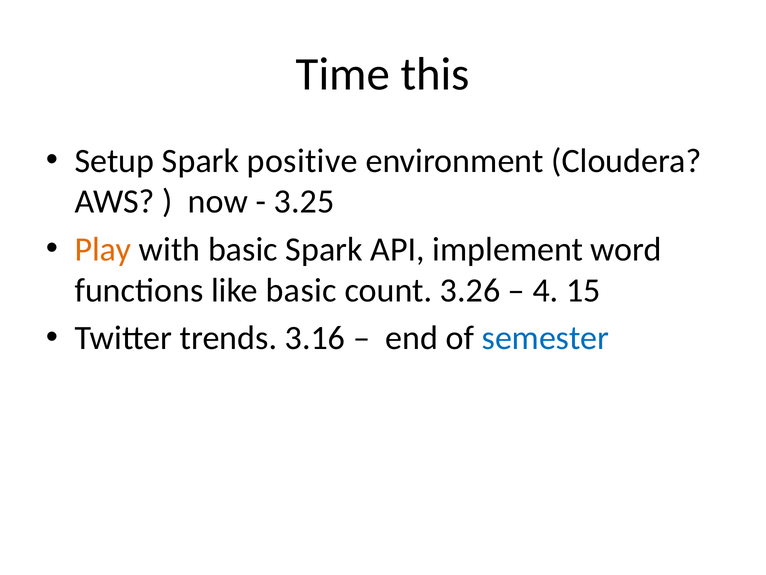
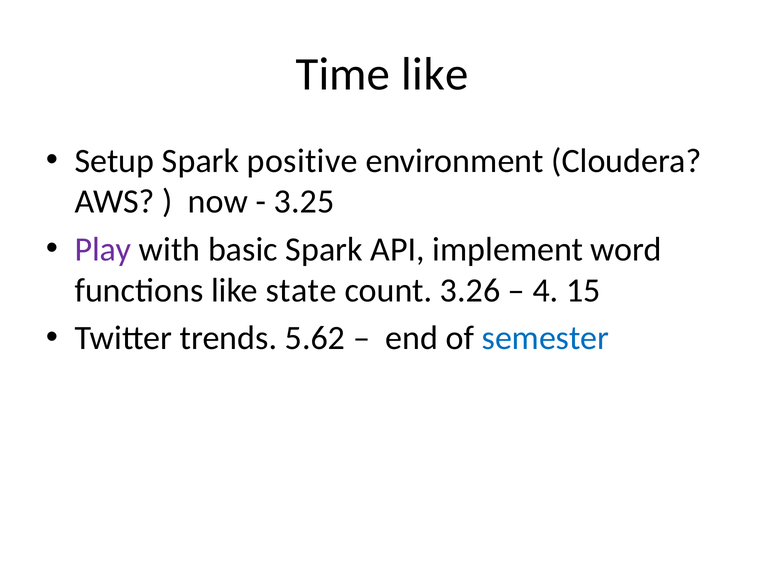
Time this: this -> like
Play colour: orange -> purple
like basic: basic -> state
3.16: 3.16 -> 5.62
